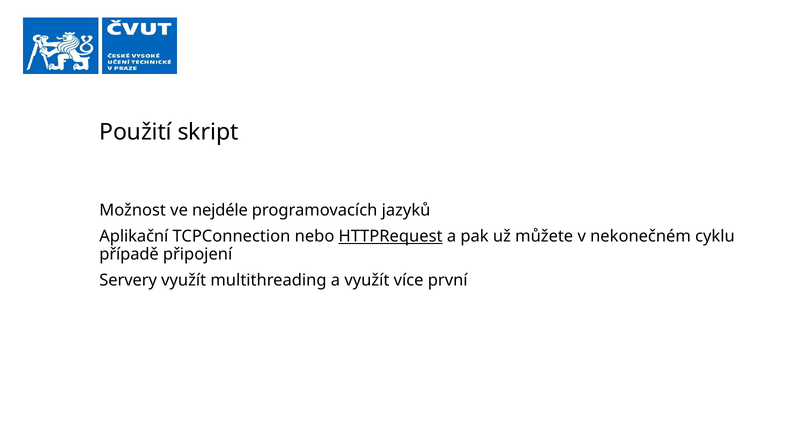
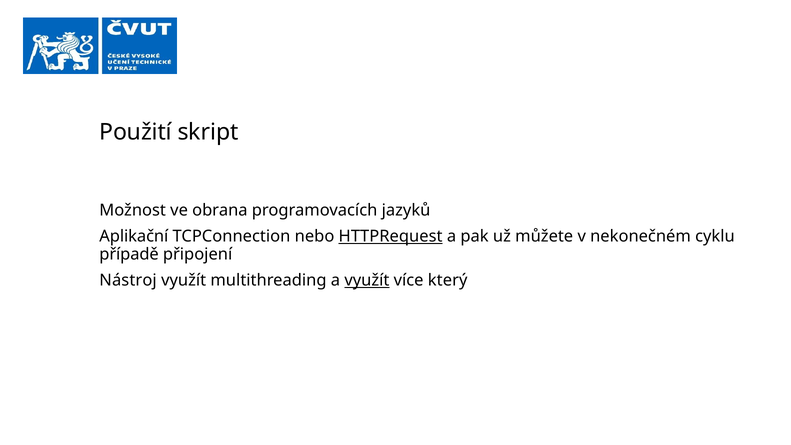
nejdéle: nejdéle -> obrana
Servery: Servery -> Nástroj
využít at (367, 280) underline: none -> present
první: první -> který
